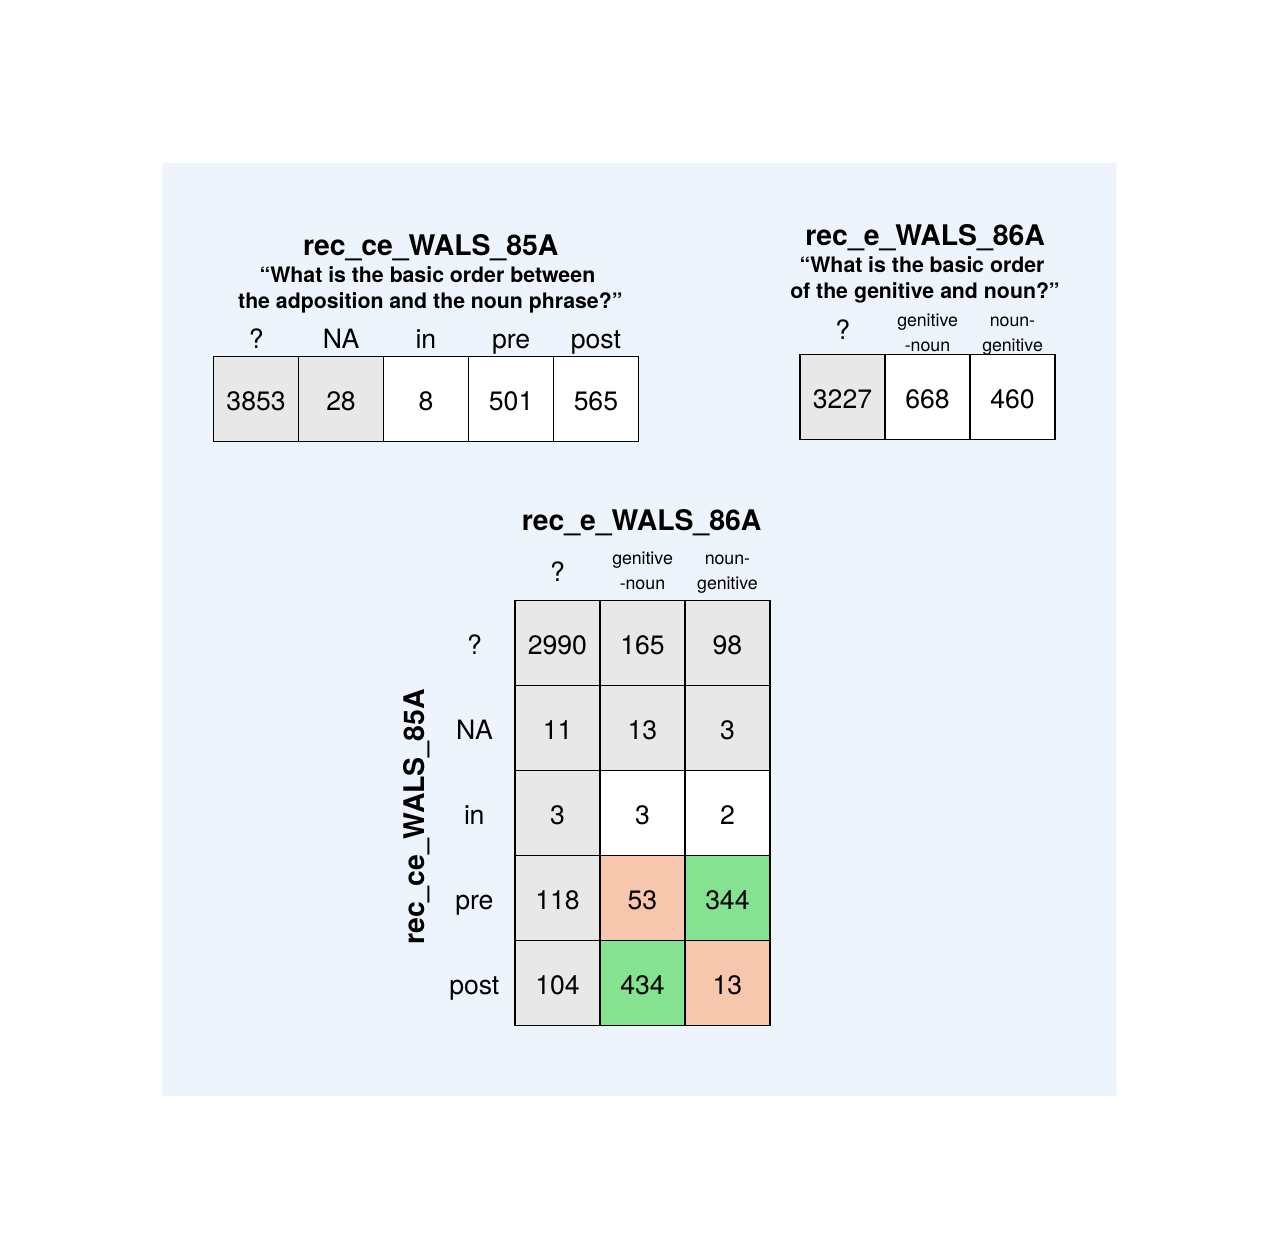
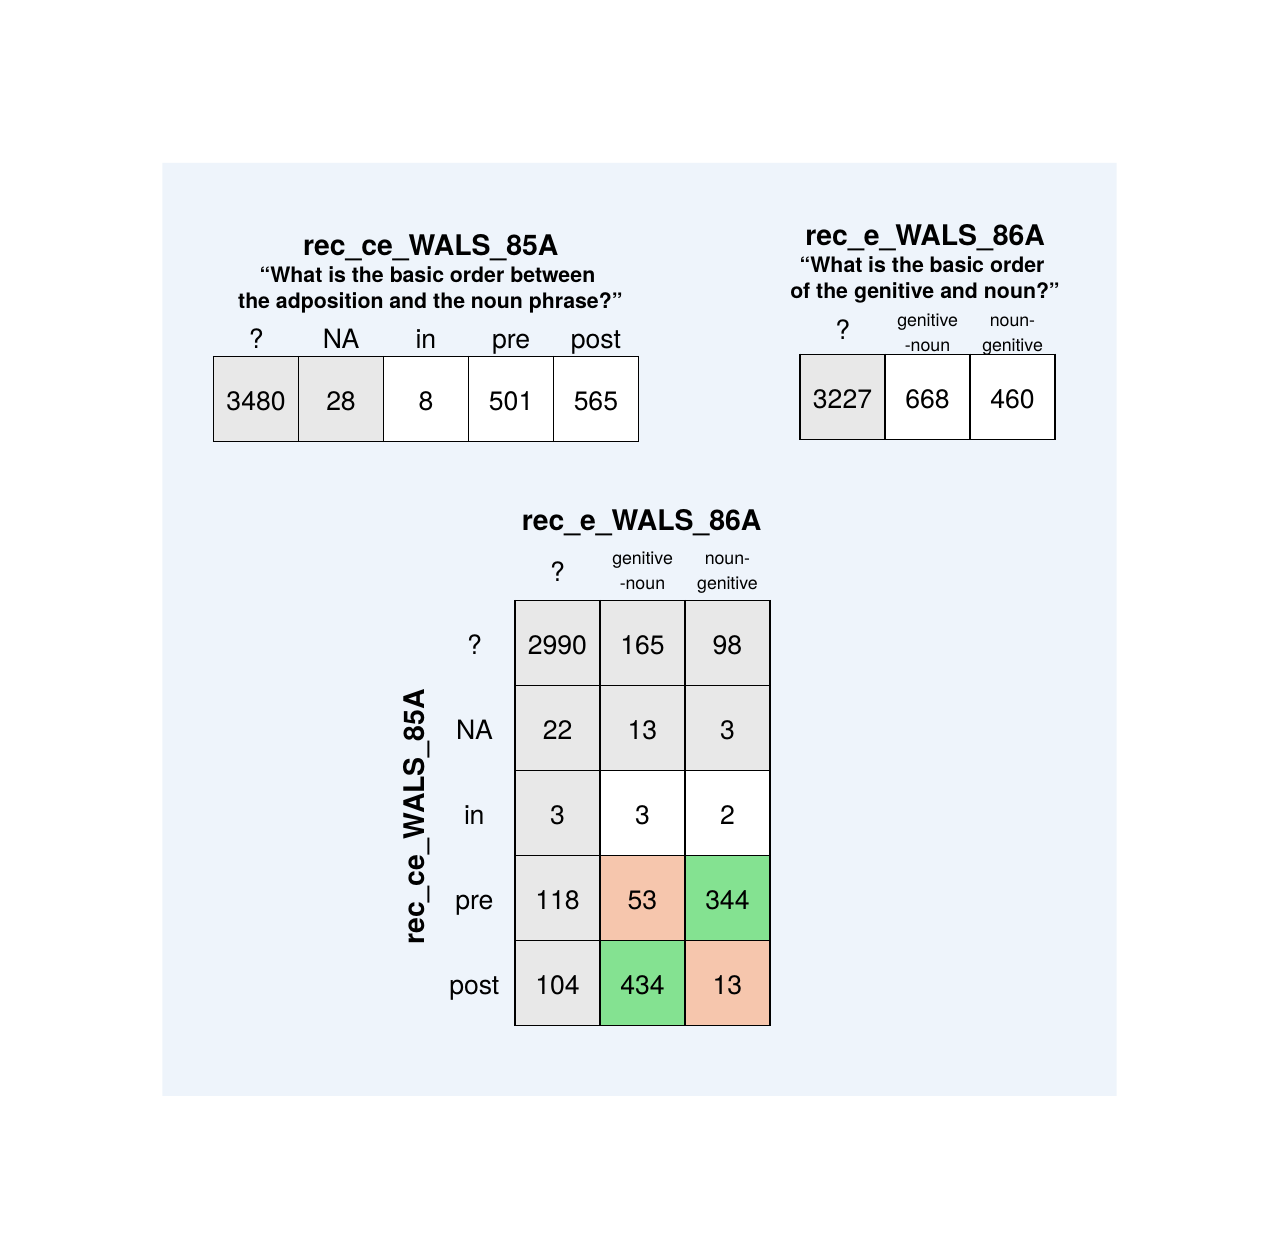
3853: 3853 -> 3480
11: 11 -> 22
